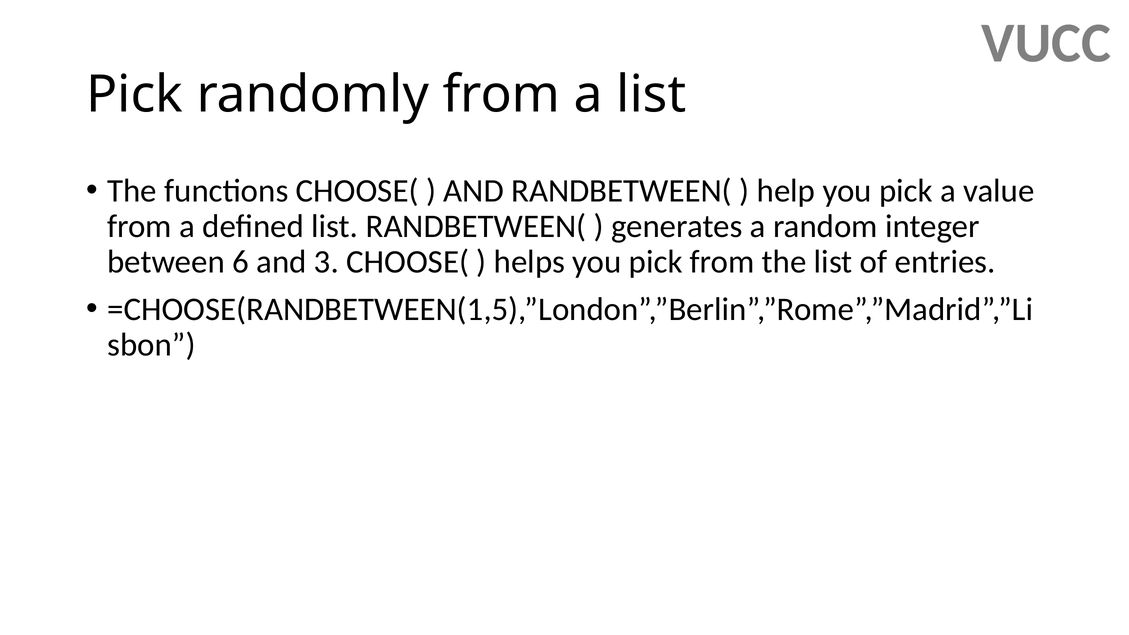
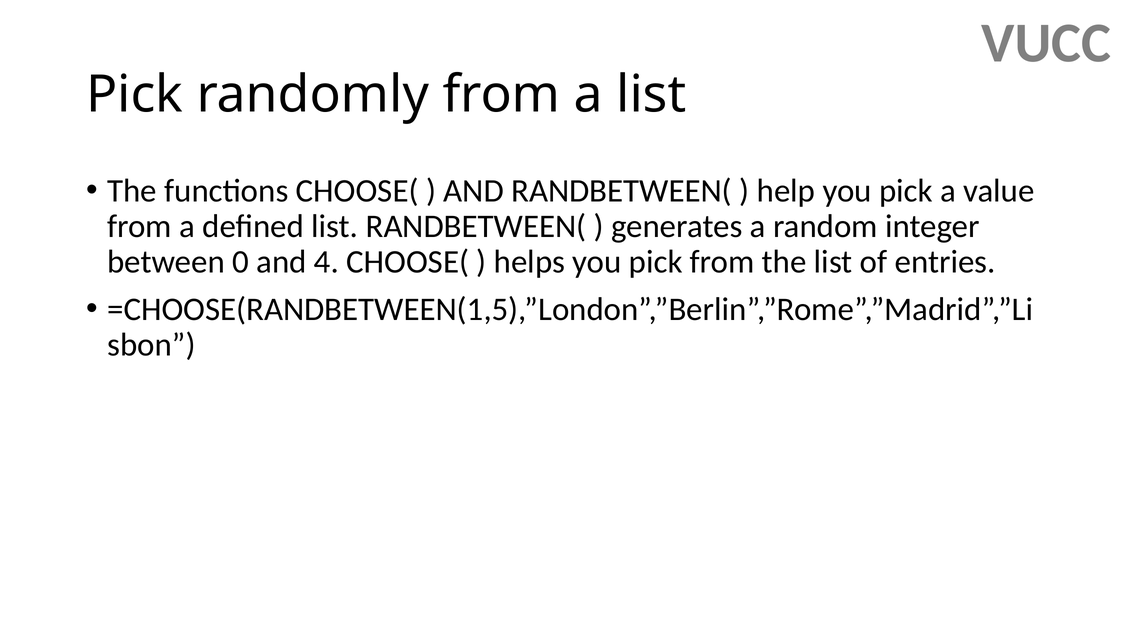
6: 6 -> 0
3: 3 -> 4
